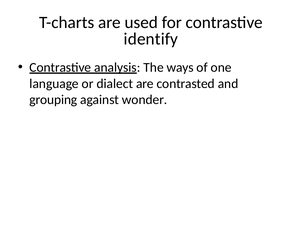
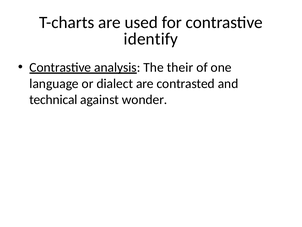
ways: ways -> their
grouping: grouping -> technical
